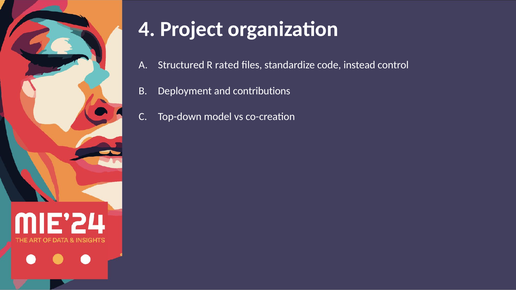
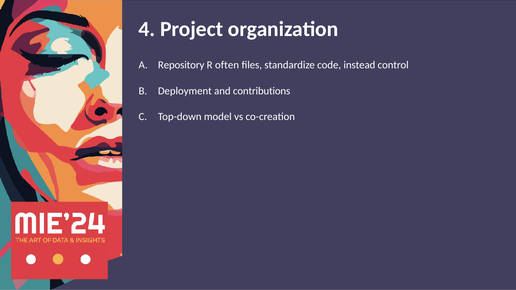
Structured: Structured -> Repository
rated: rated -> often
